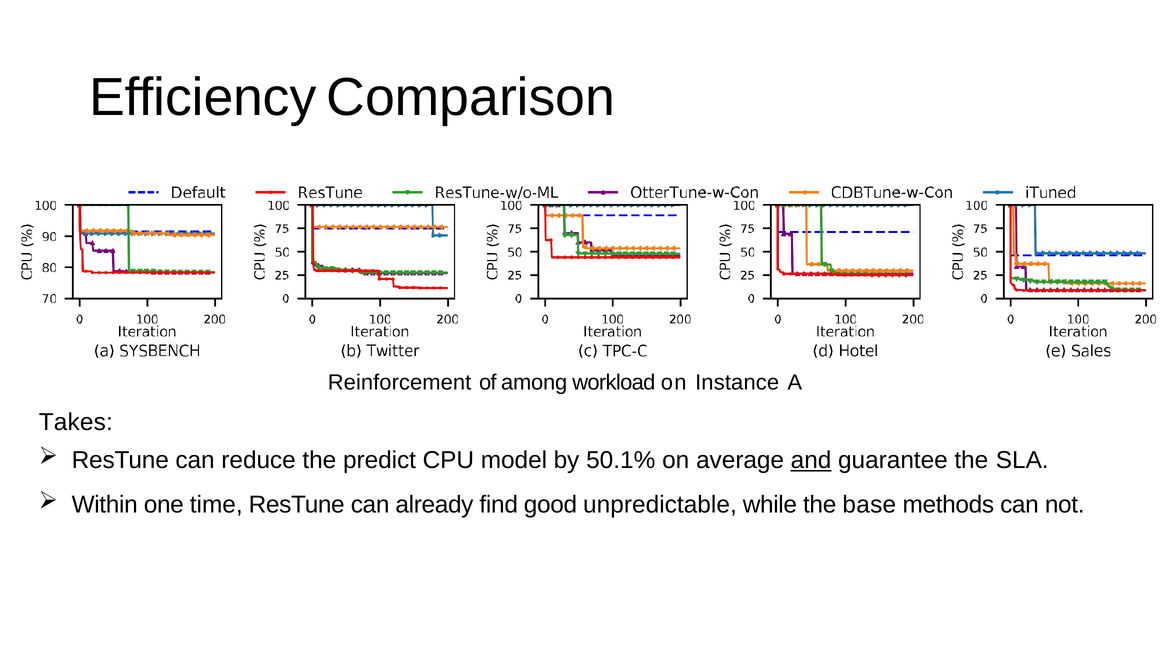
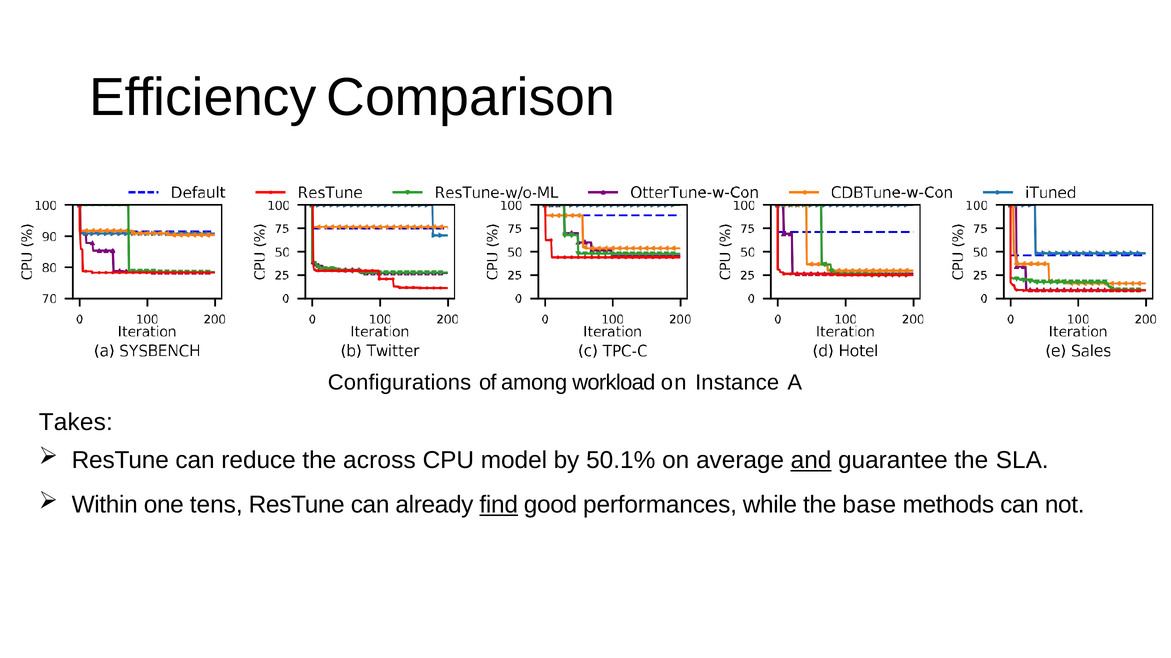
Reinforcement: Reinforcement -> Configurations
predict: predict -> across
time: time -> tens
find underline: none -> present
unpredictable: unpredictable -> performances
